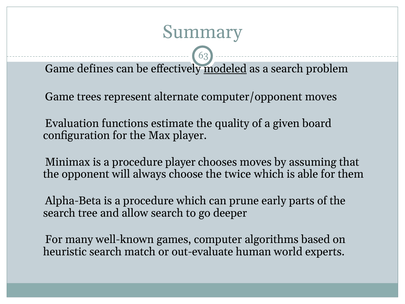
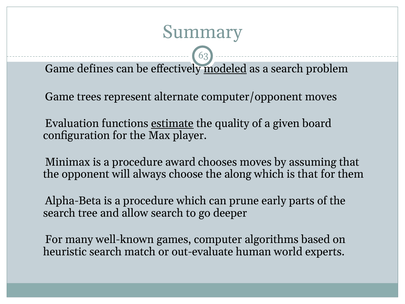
estimate underline: none -> present
procedure player: player -> award
twice: twice -> along
is able: able -> that
